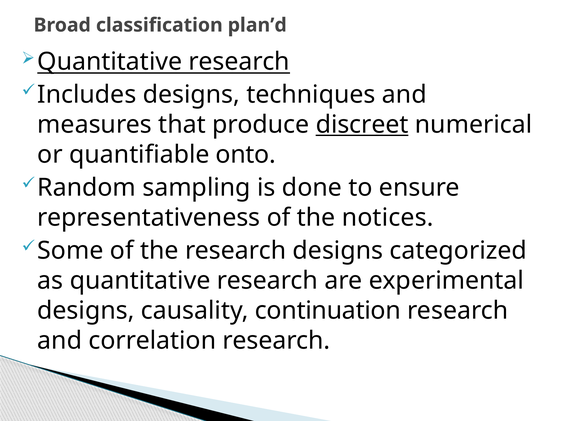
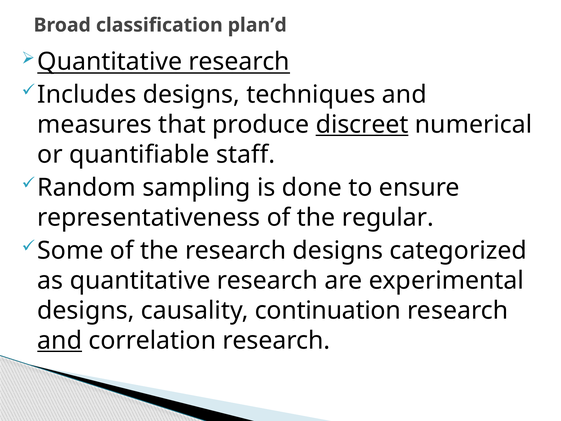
onto: onto -> staff
notices: notices -> regular
and at (60, 340) underline: none -> present
